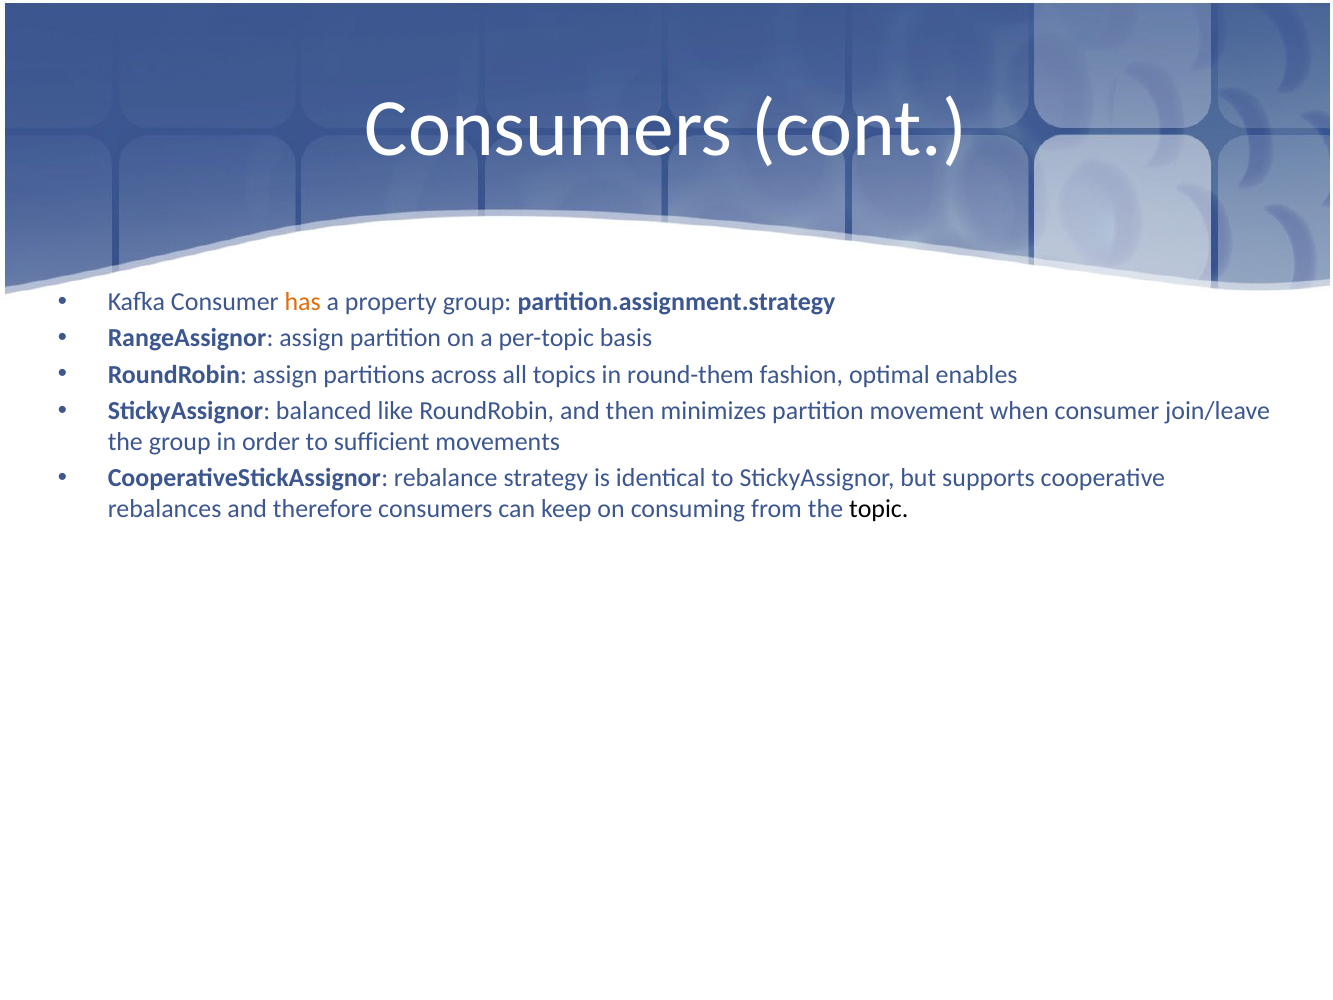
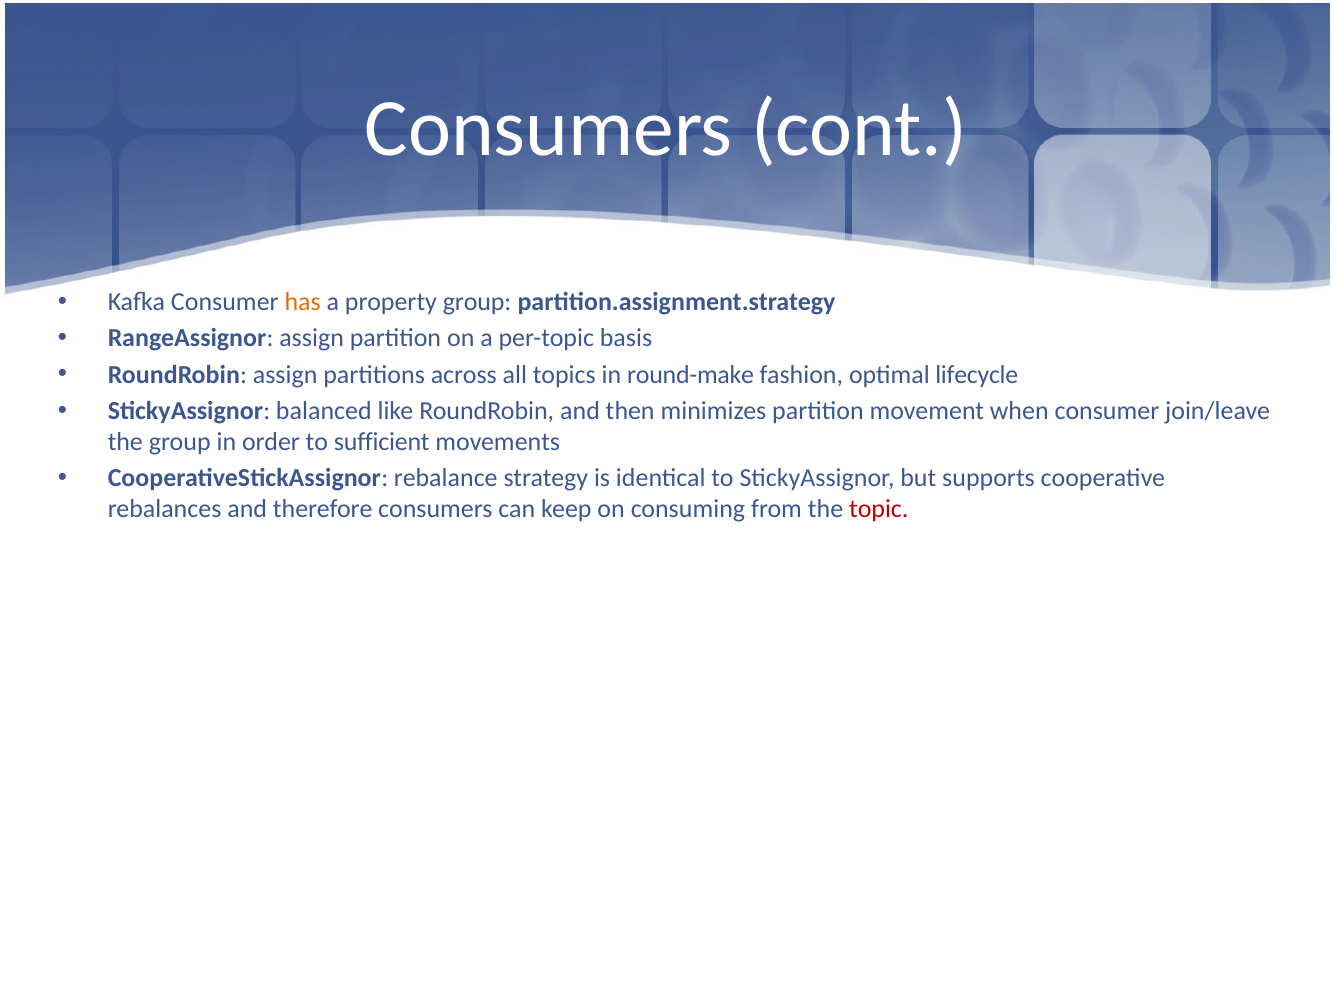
round-them: round-them -> round-make
enables: enables -> lifecycle
topic colour: black -> red
